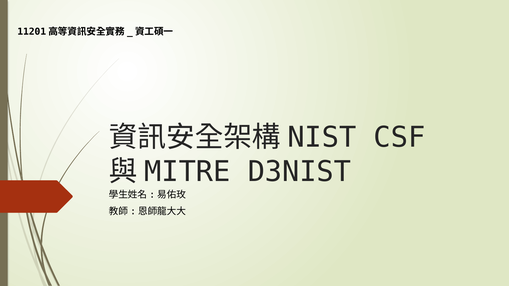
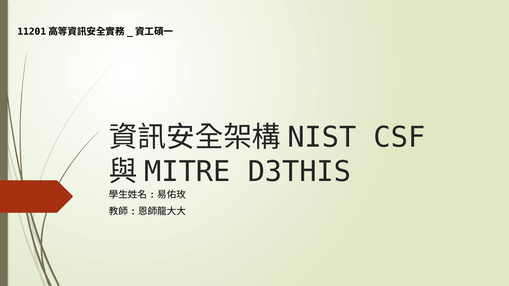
D3NIST: D3NIST -> D3THIS
